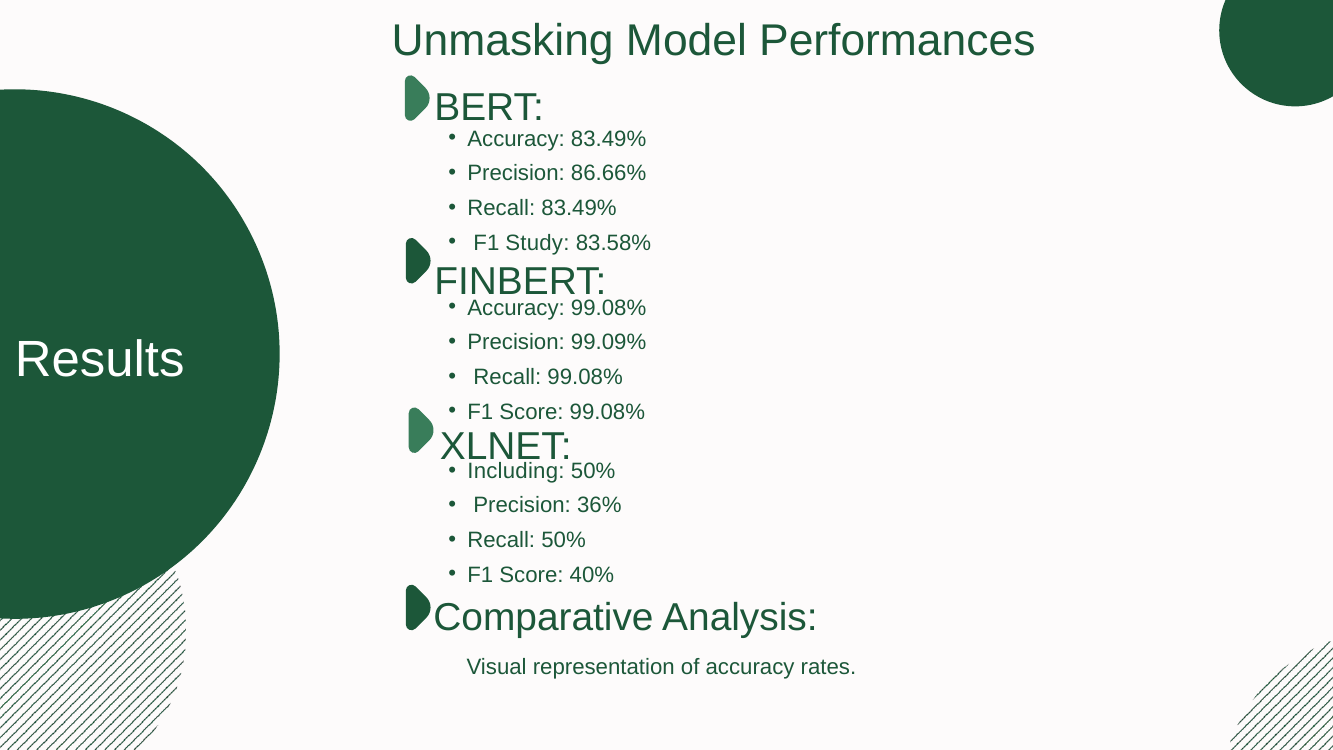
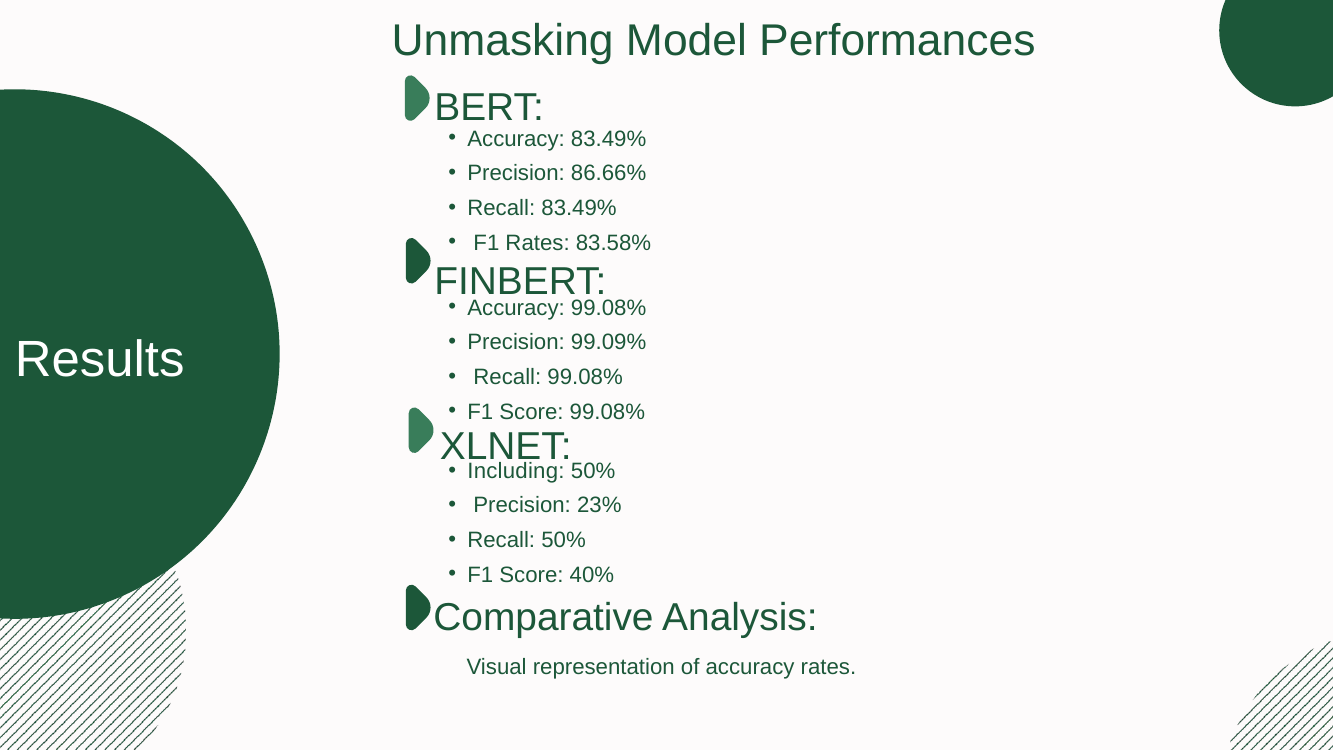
F1 Study: Study -> Rates
36%: 36% -> 23%
